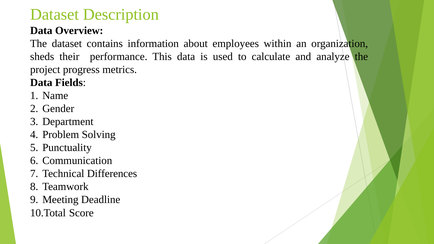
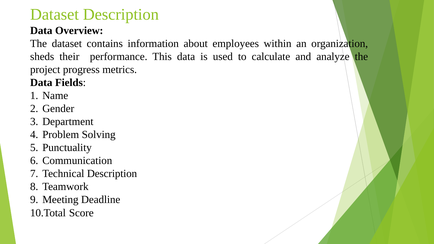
Technical Differences: Differences -> Description
